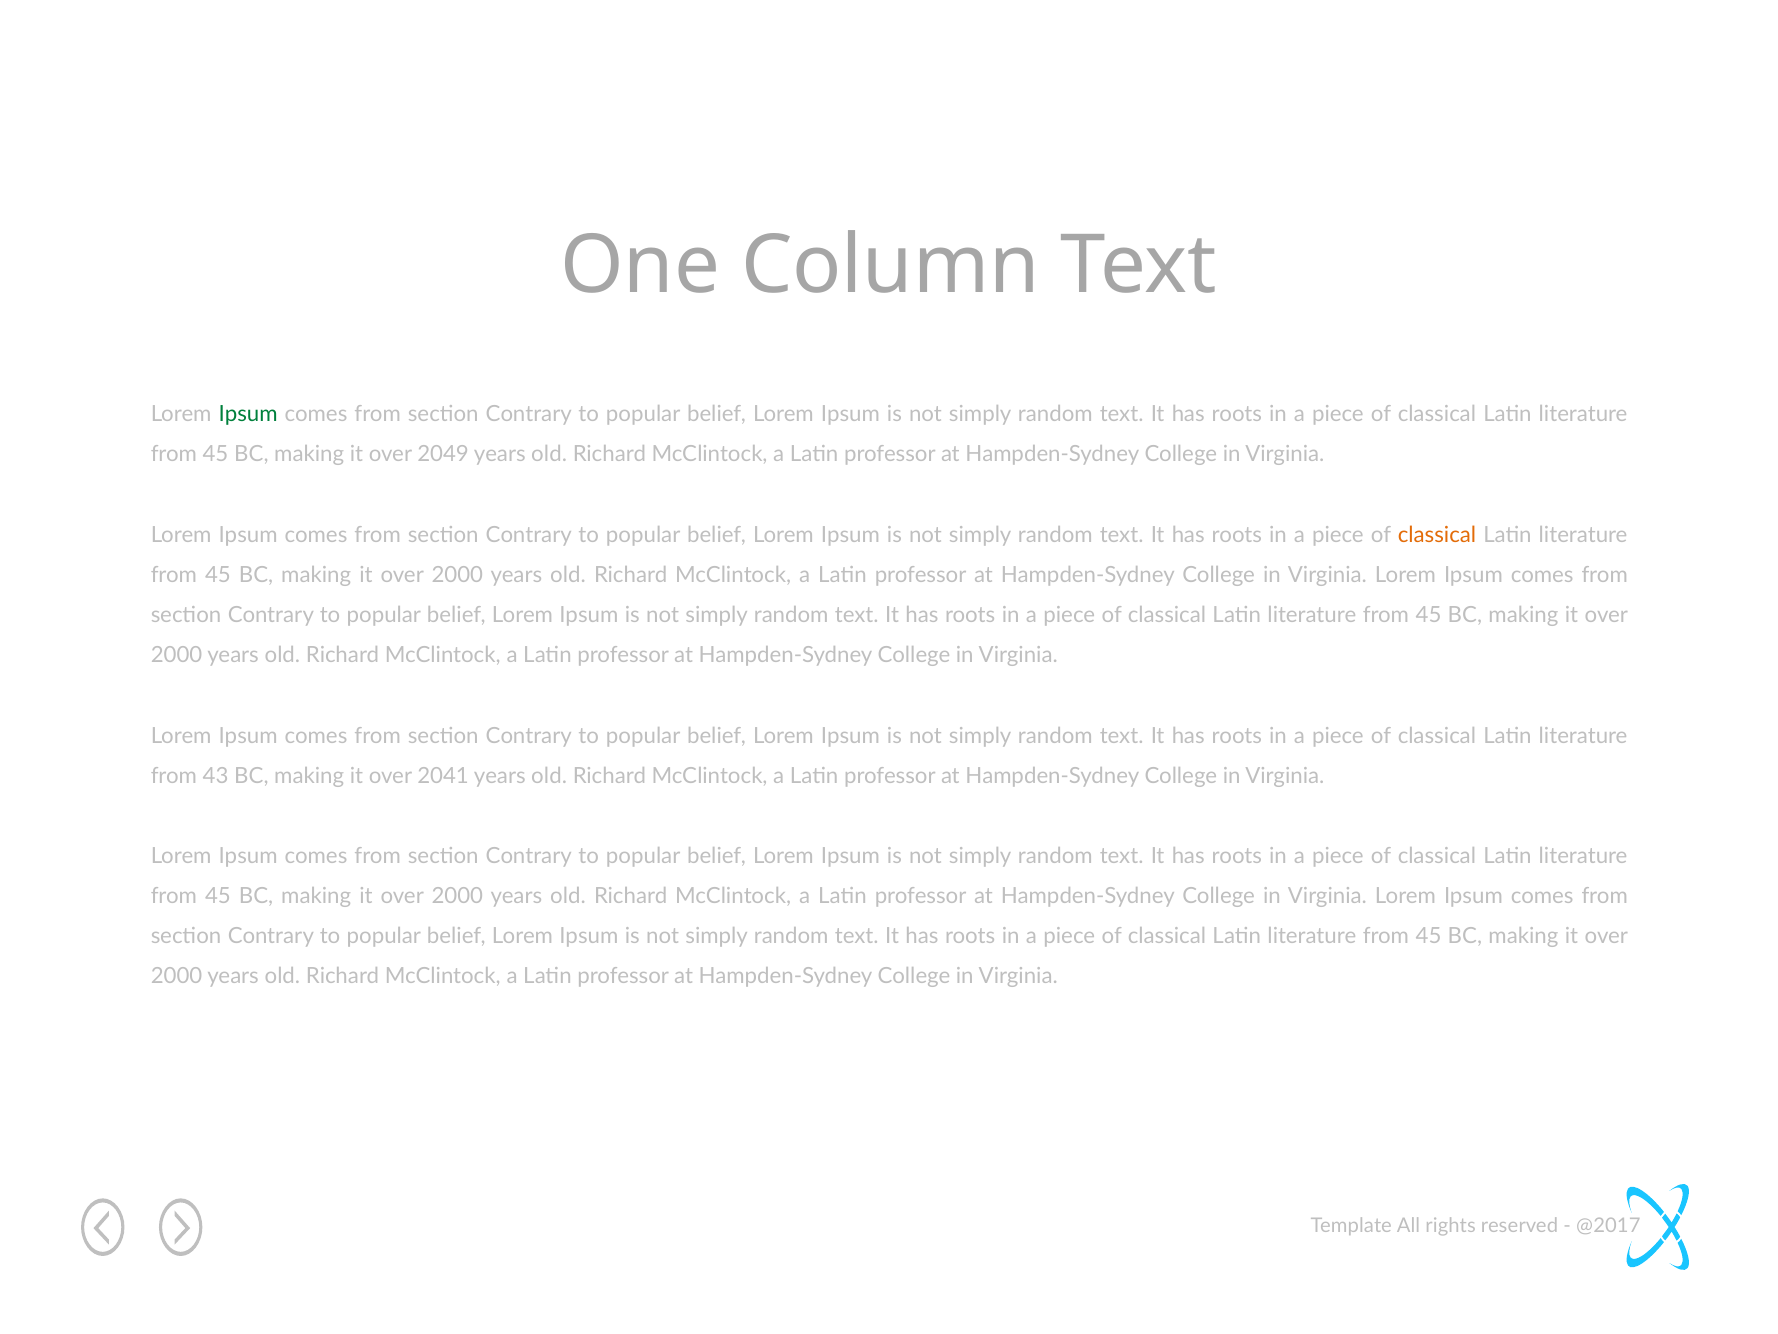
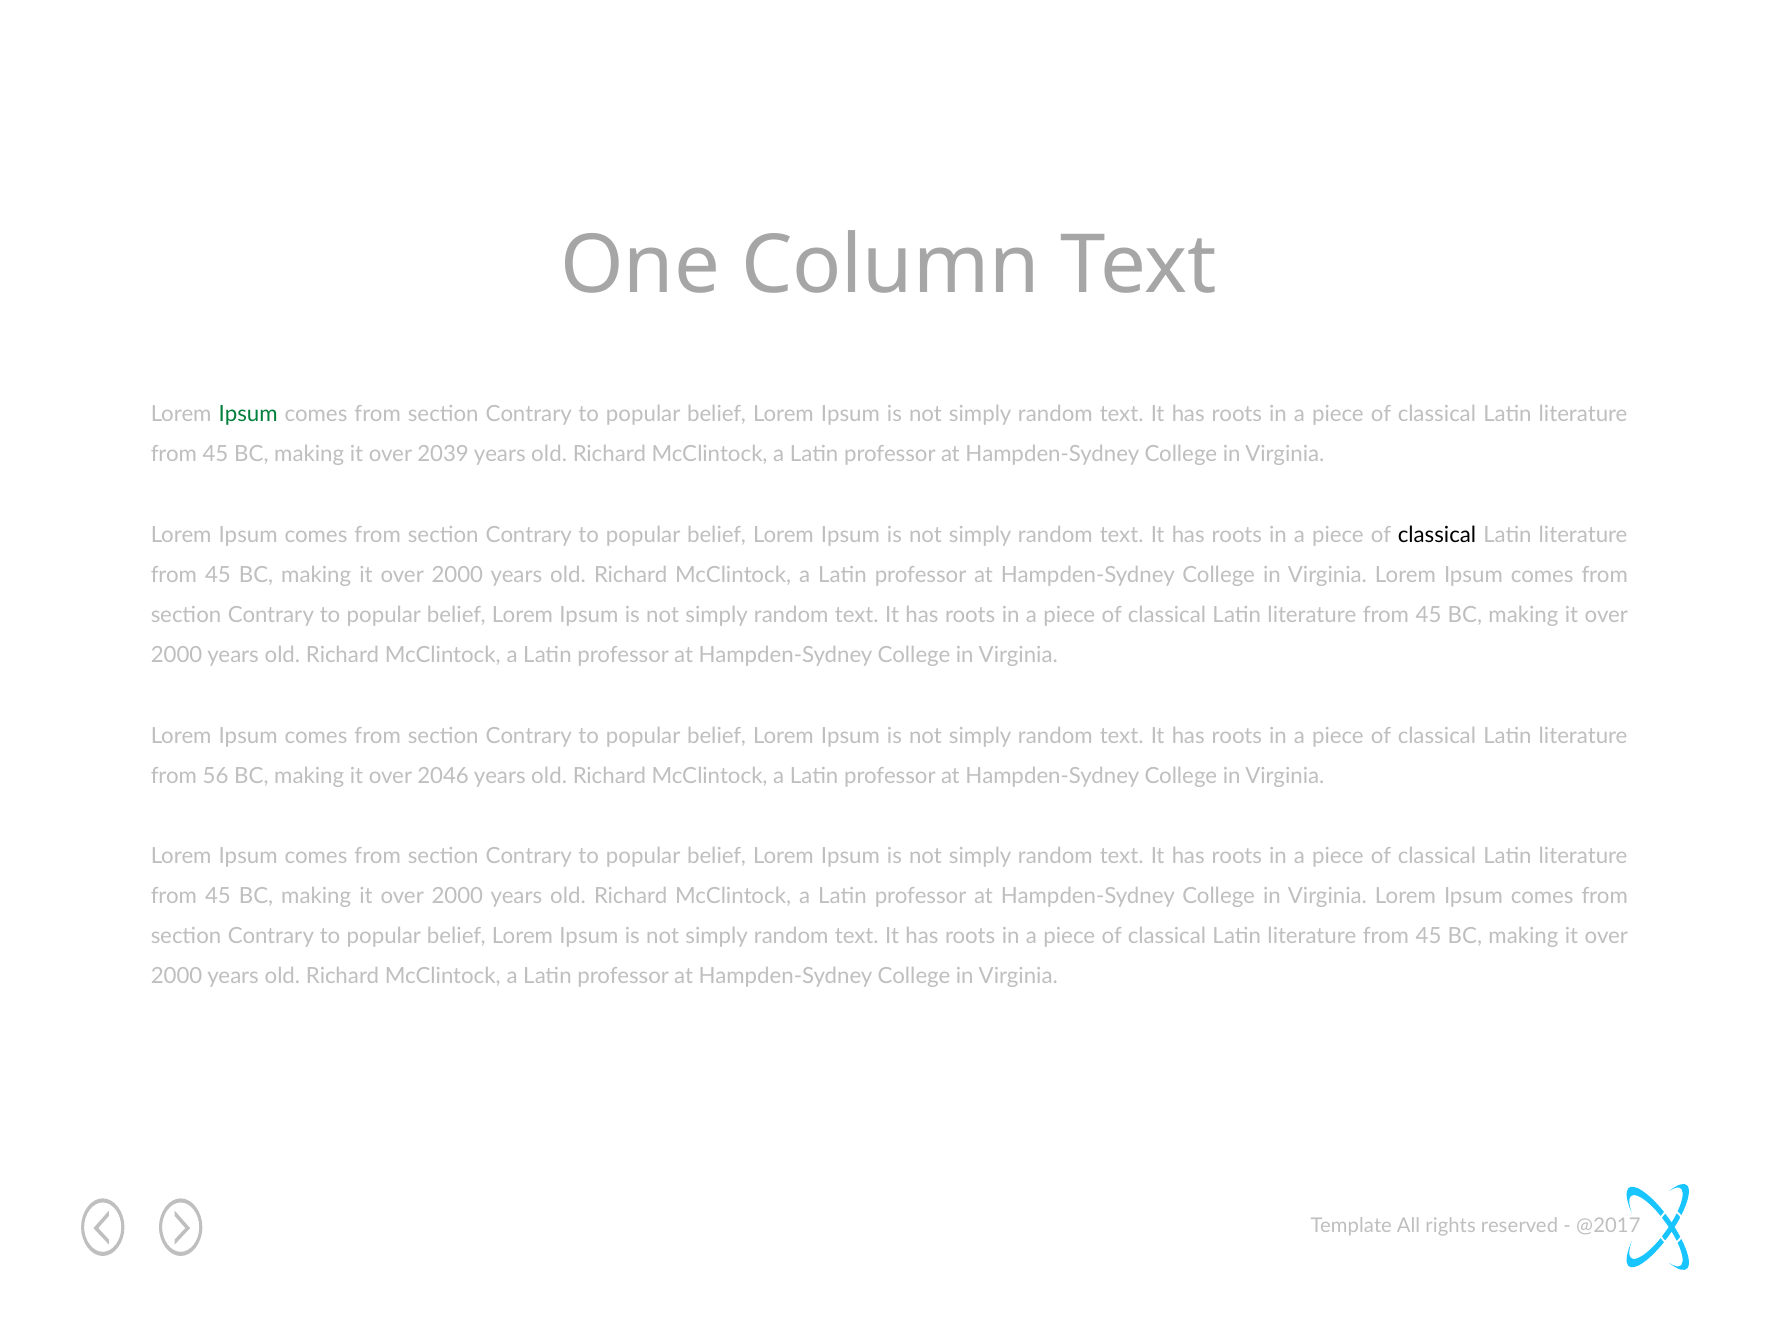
2049: 2049 -> 2039
classical at (1437, 535) colour: orange -> black
43: 43 -> 56
2041: 2041 -> 2046
